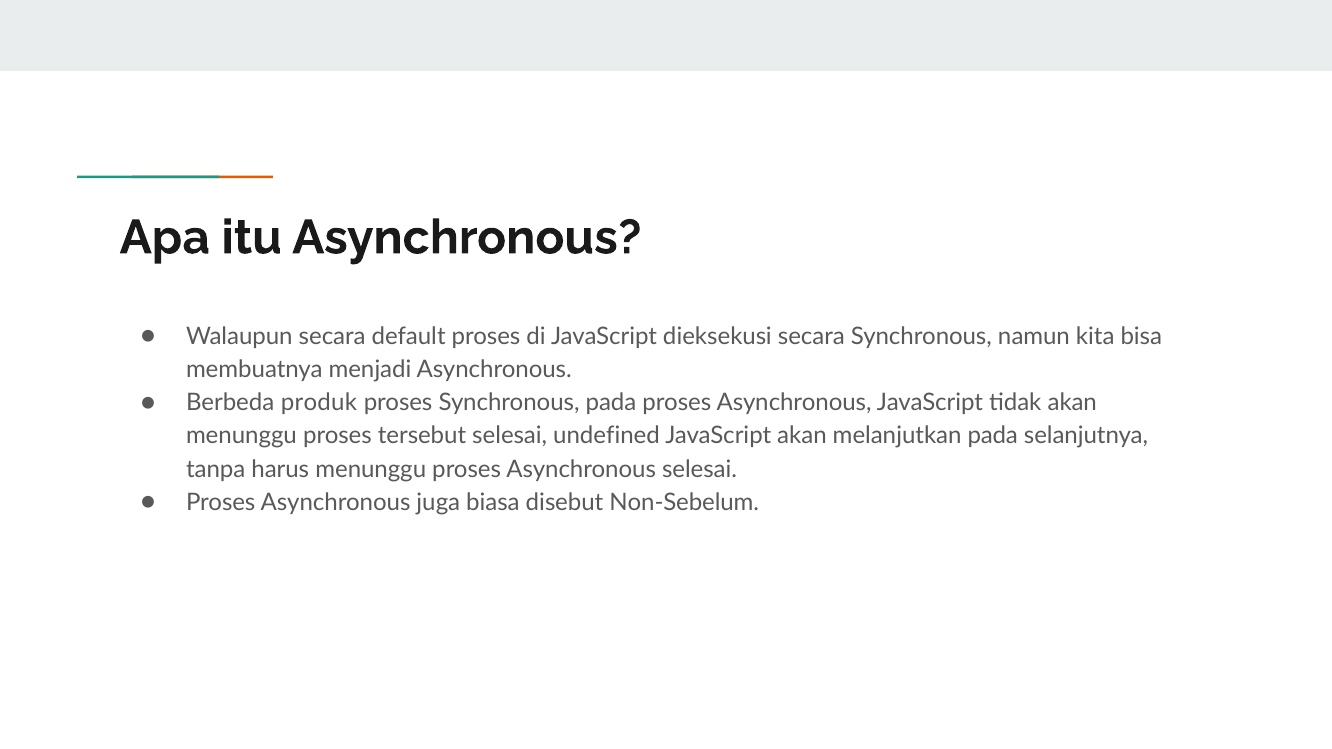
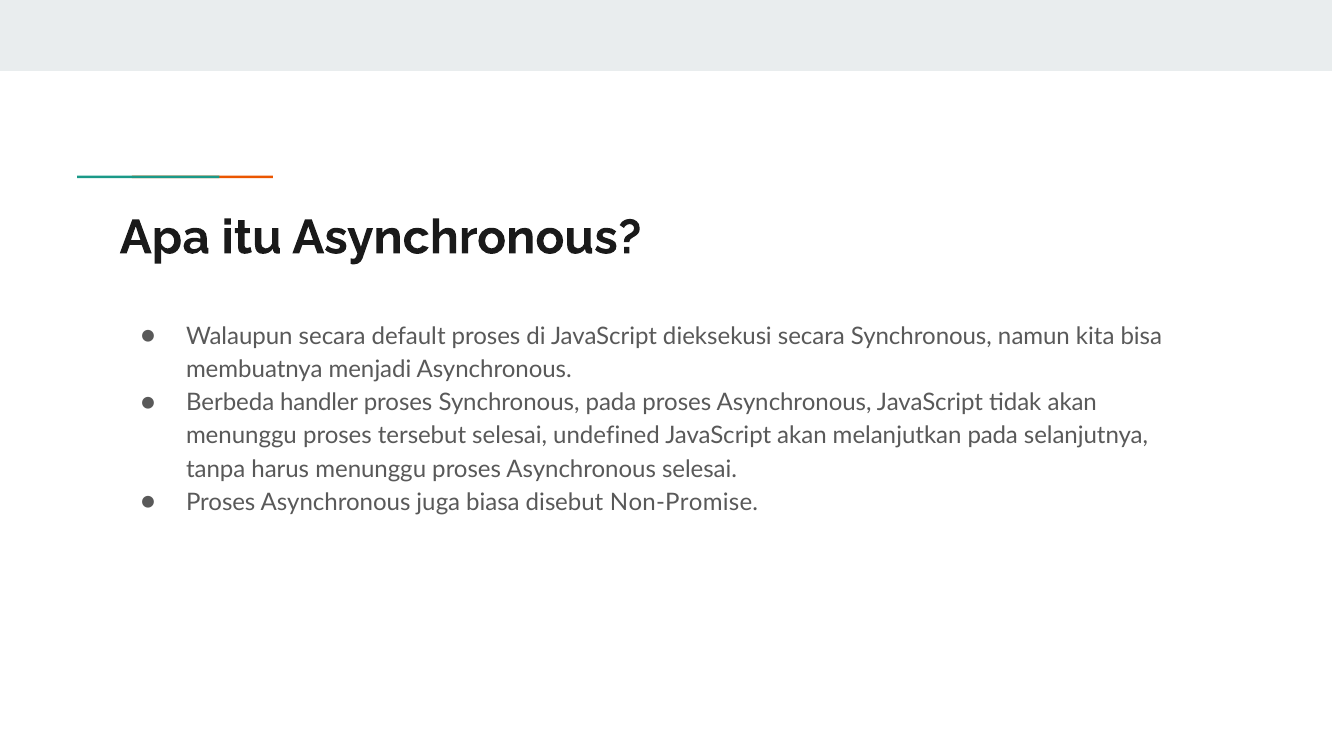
produk: produk -> handler
Non-Sebelum: Non-Sebelum -> Non-Promise
